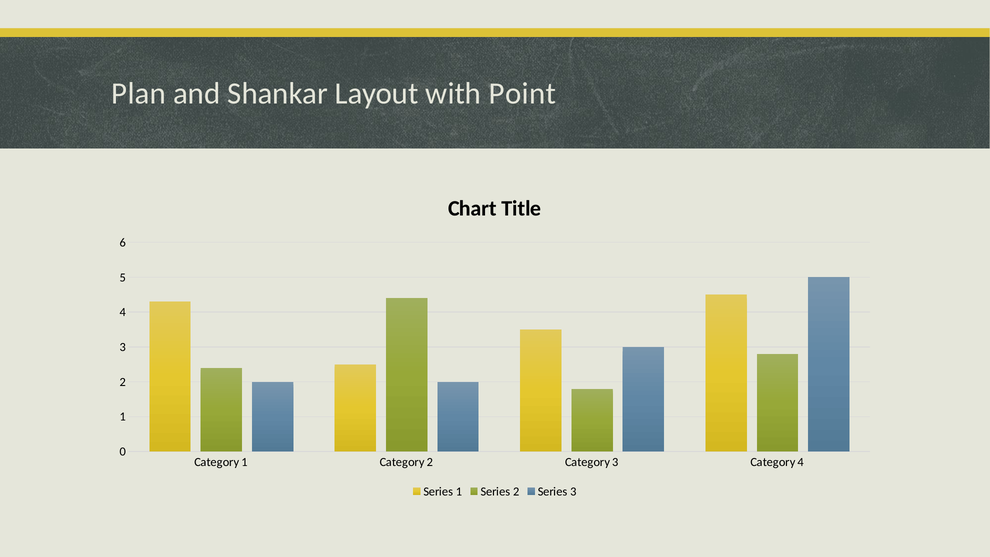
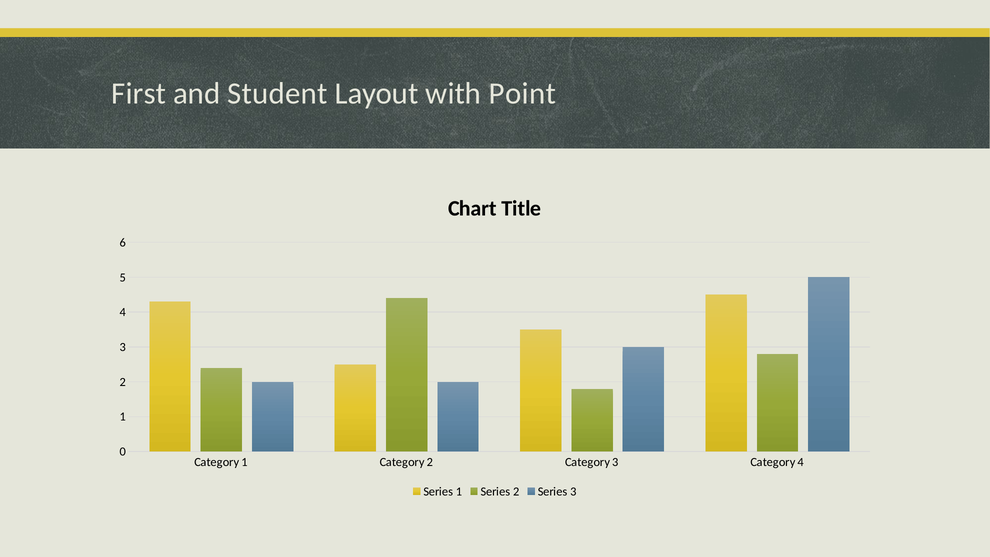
Plan: Plan -> First
Shankar: Shankar -> Student
